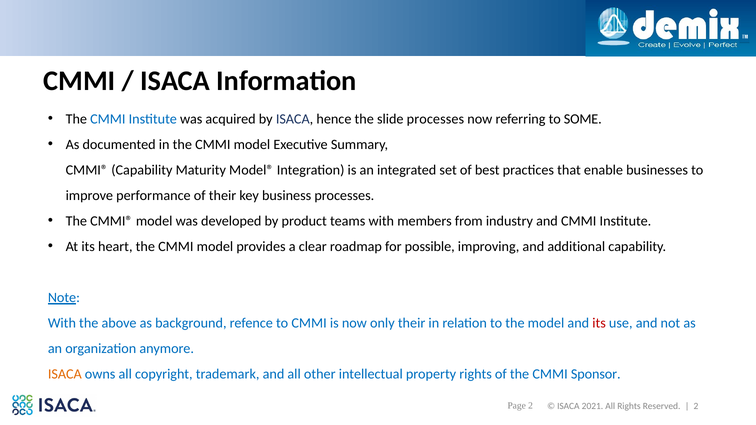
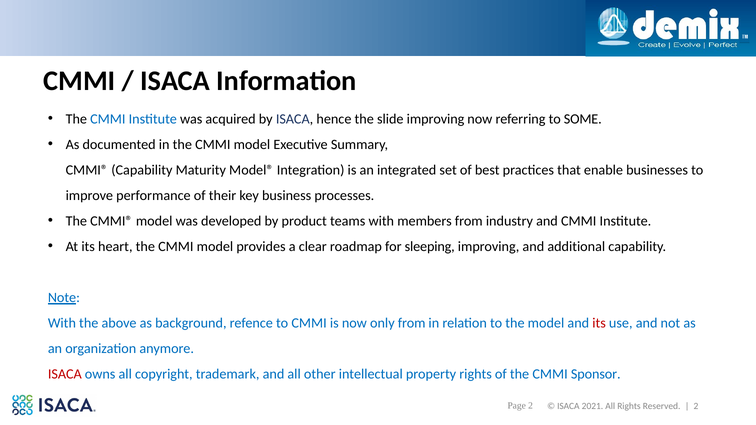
slide processes: processes -> improving
possible: possible -> sleeping
only their: their -> from
ISACA at (65, 374) colour: orange -> red
